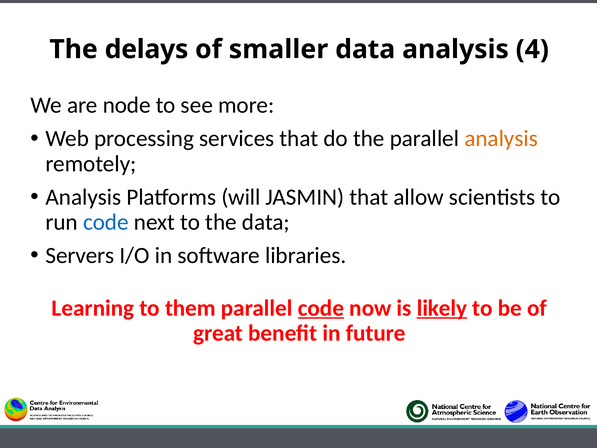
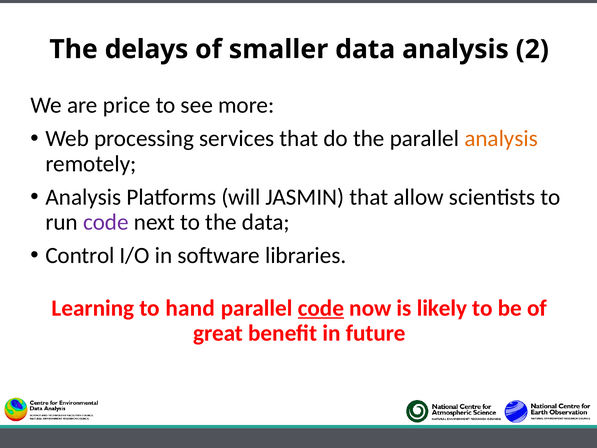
4: 4 -> 2
node: node -> price
code at (106, 222) colour: blue -> purple
Servers: Servers -> Control
them: them -> hand
likely underline: present -> none
